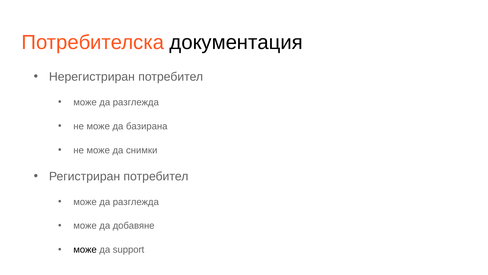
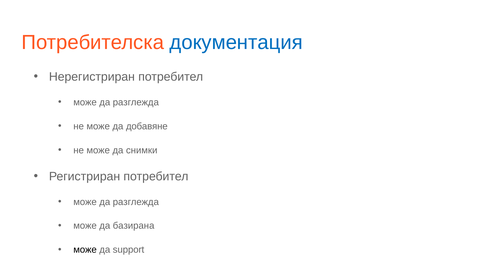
документация colour: black -> blue
базирана: базирана -> добавяне
добавяне: добавяне -> базирана
